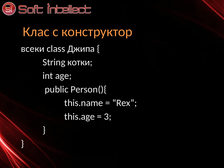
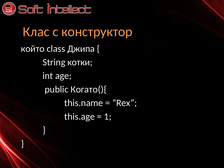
всеки: всеки -> който
Person(){: Person(){ -> Когато(){
3: 3 -> 1
